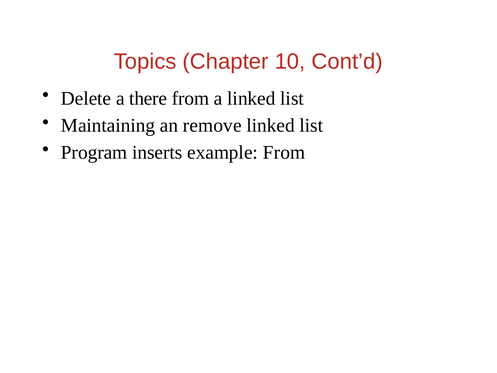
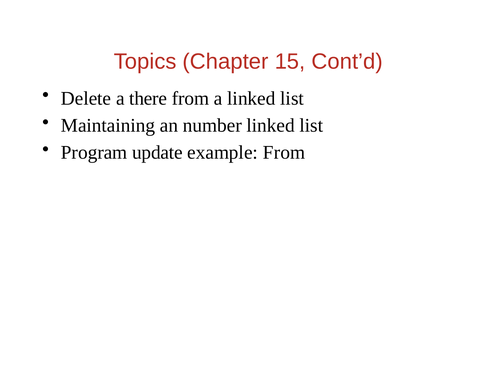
10: 10 -> 15
remove: remove -> number
inserts: inserts -> update
